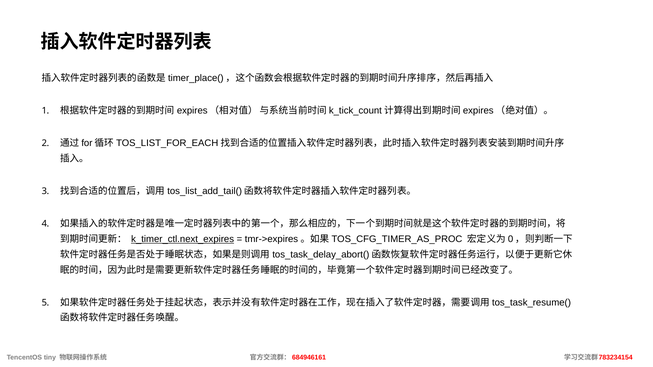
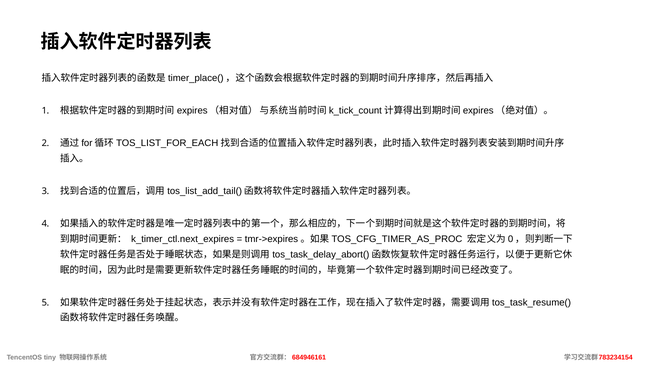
k_timer_ctl.next_expires underline: present -> none
